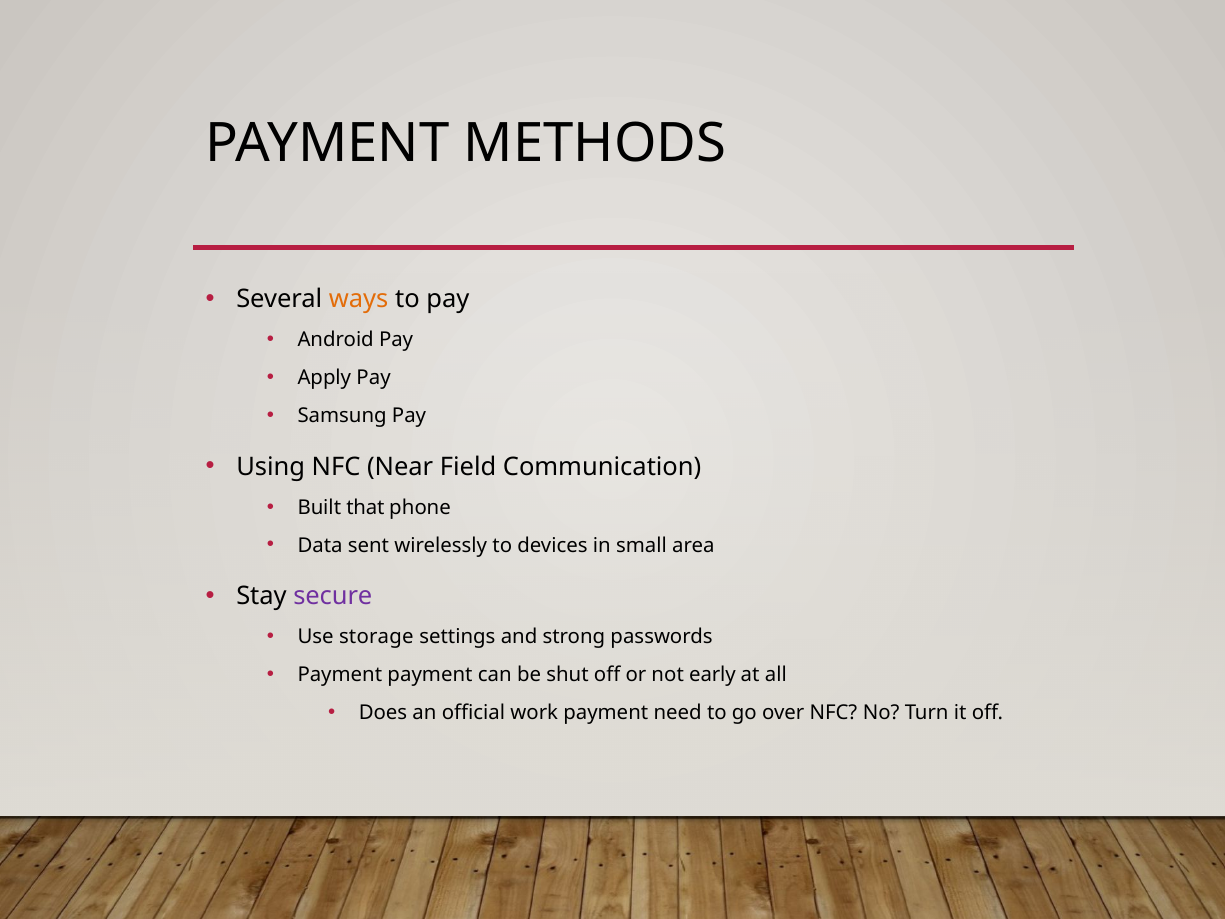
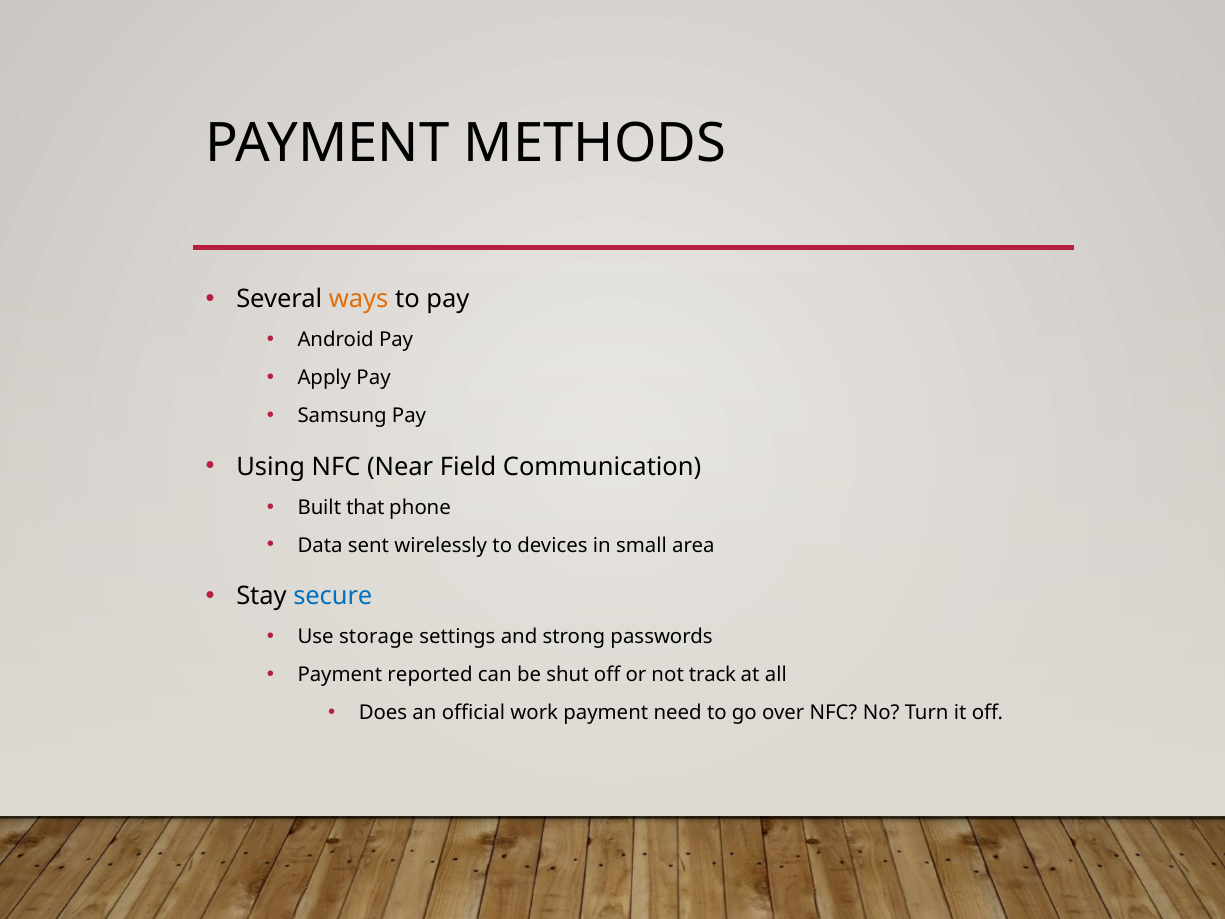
secure colour: purple -> blue
Payment payment: payment -> reported
early: early -> track
